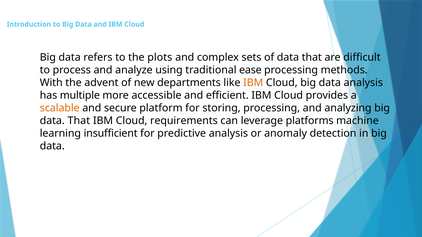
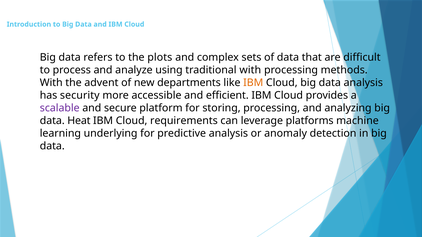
traditional ease: ease -> with
multiple: multiple -> security
scalable colour: orange -> purple
That at (79, 121): That -> Heat
insufficient: insufficient -> underlying
